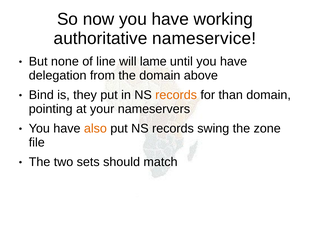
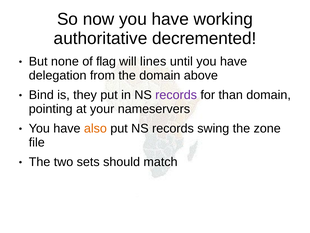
nameservice: nameservice -> decremented
line: line -> flag
lame: lame -> lines
records at (176, 95) colour: orange -> purple
